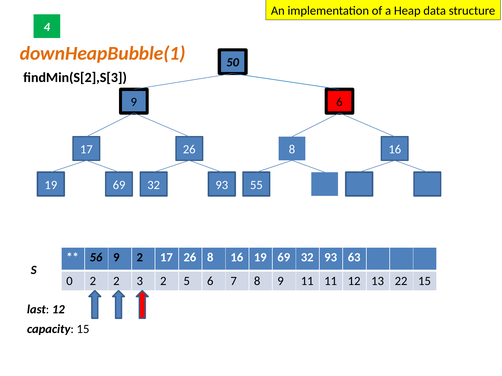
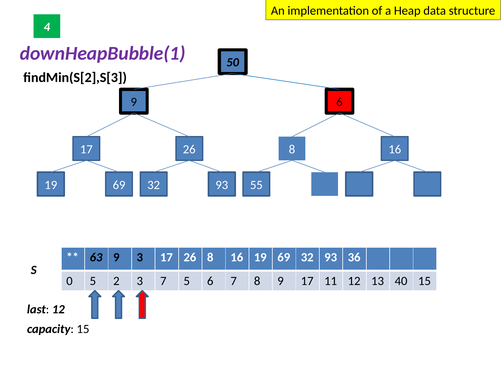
downHeapBubble(1 colour: orange -> purple
56: 56 -> 63
9 2: 2 -> 3
63: 63 -> 36
0 2: 2 -> 5
3 2: 2 -> 7
9 11: 11 -> 17
22: 22 -> 40
